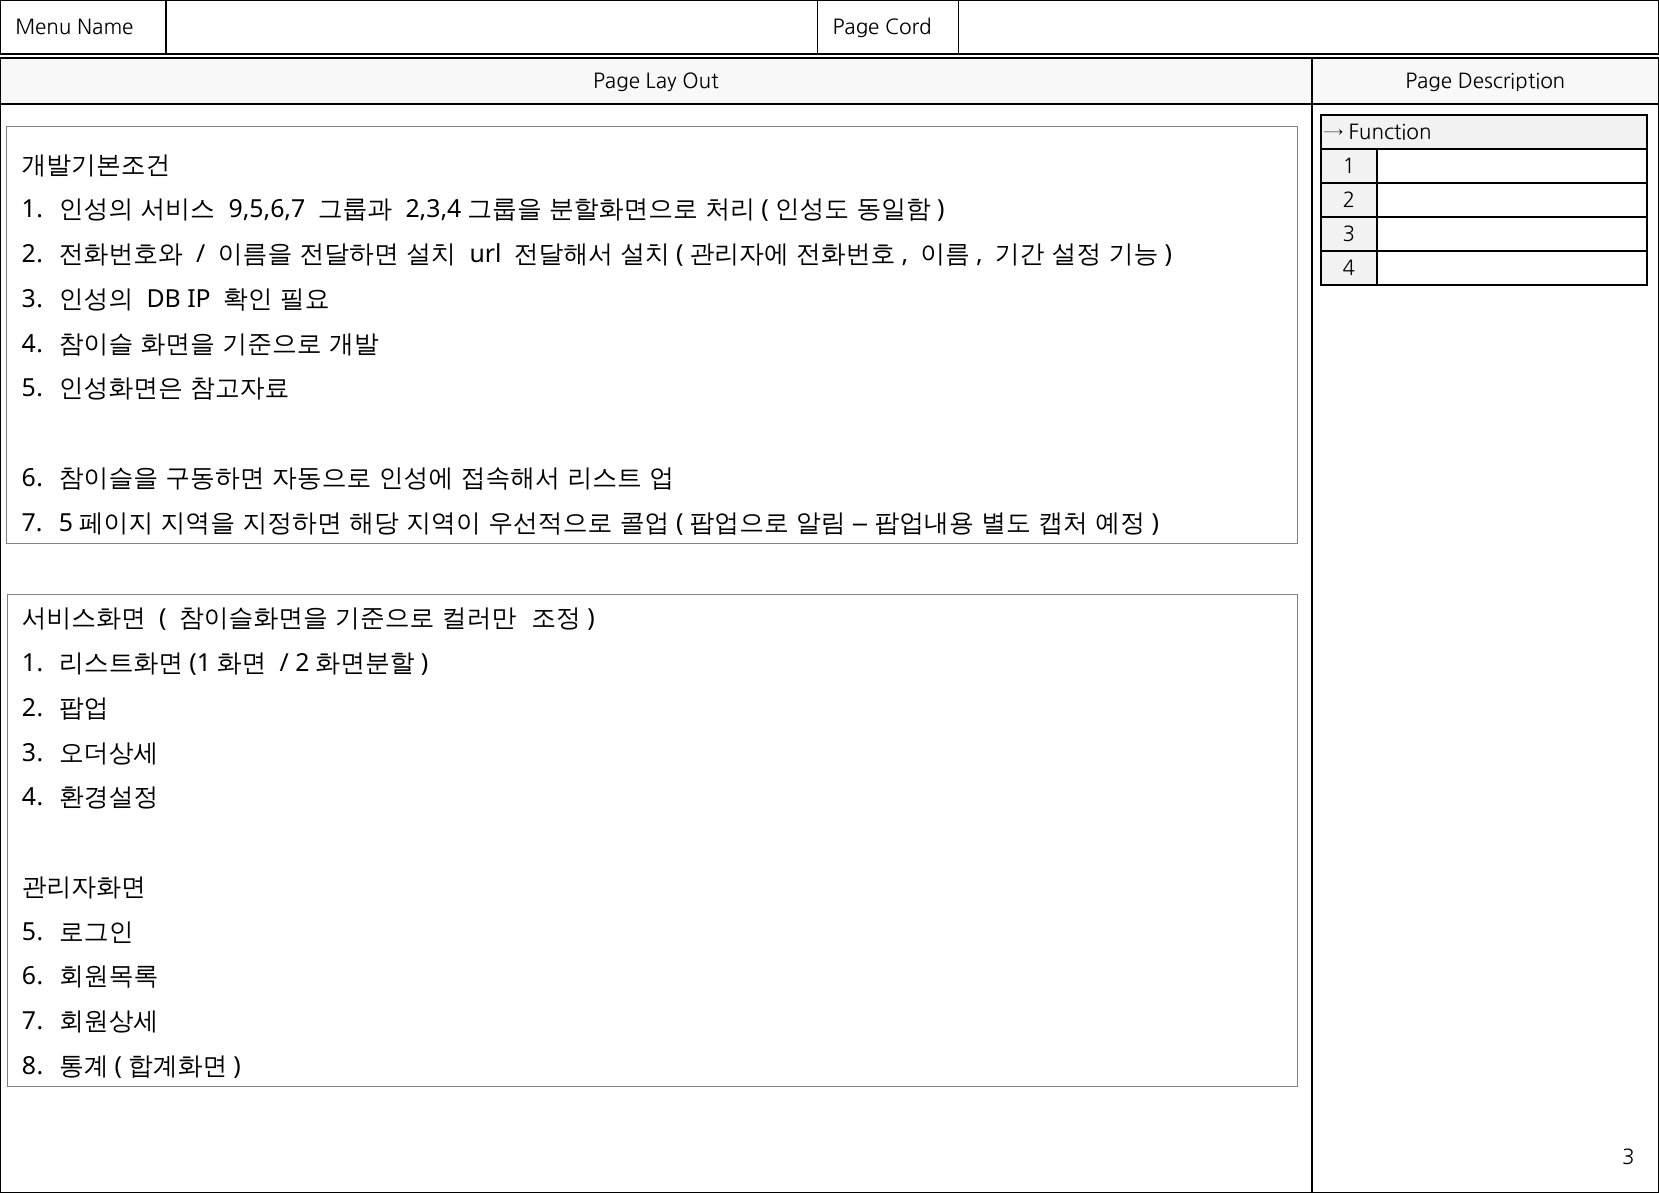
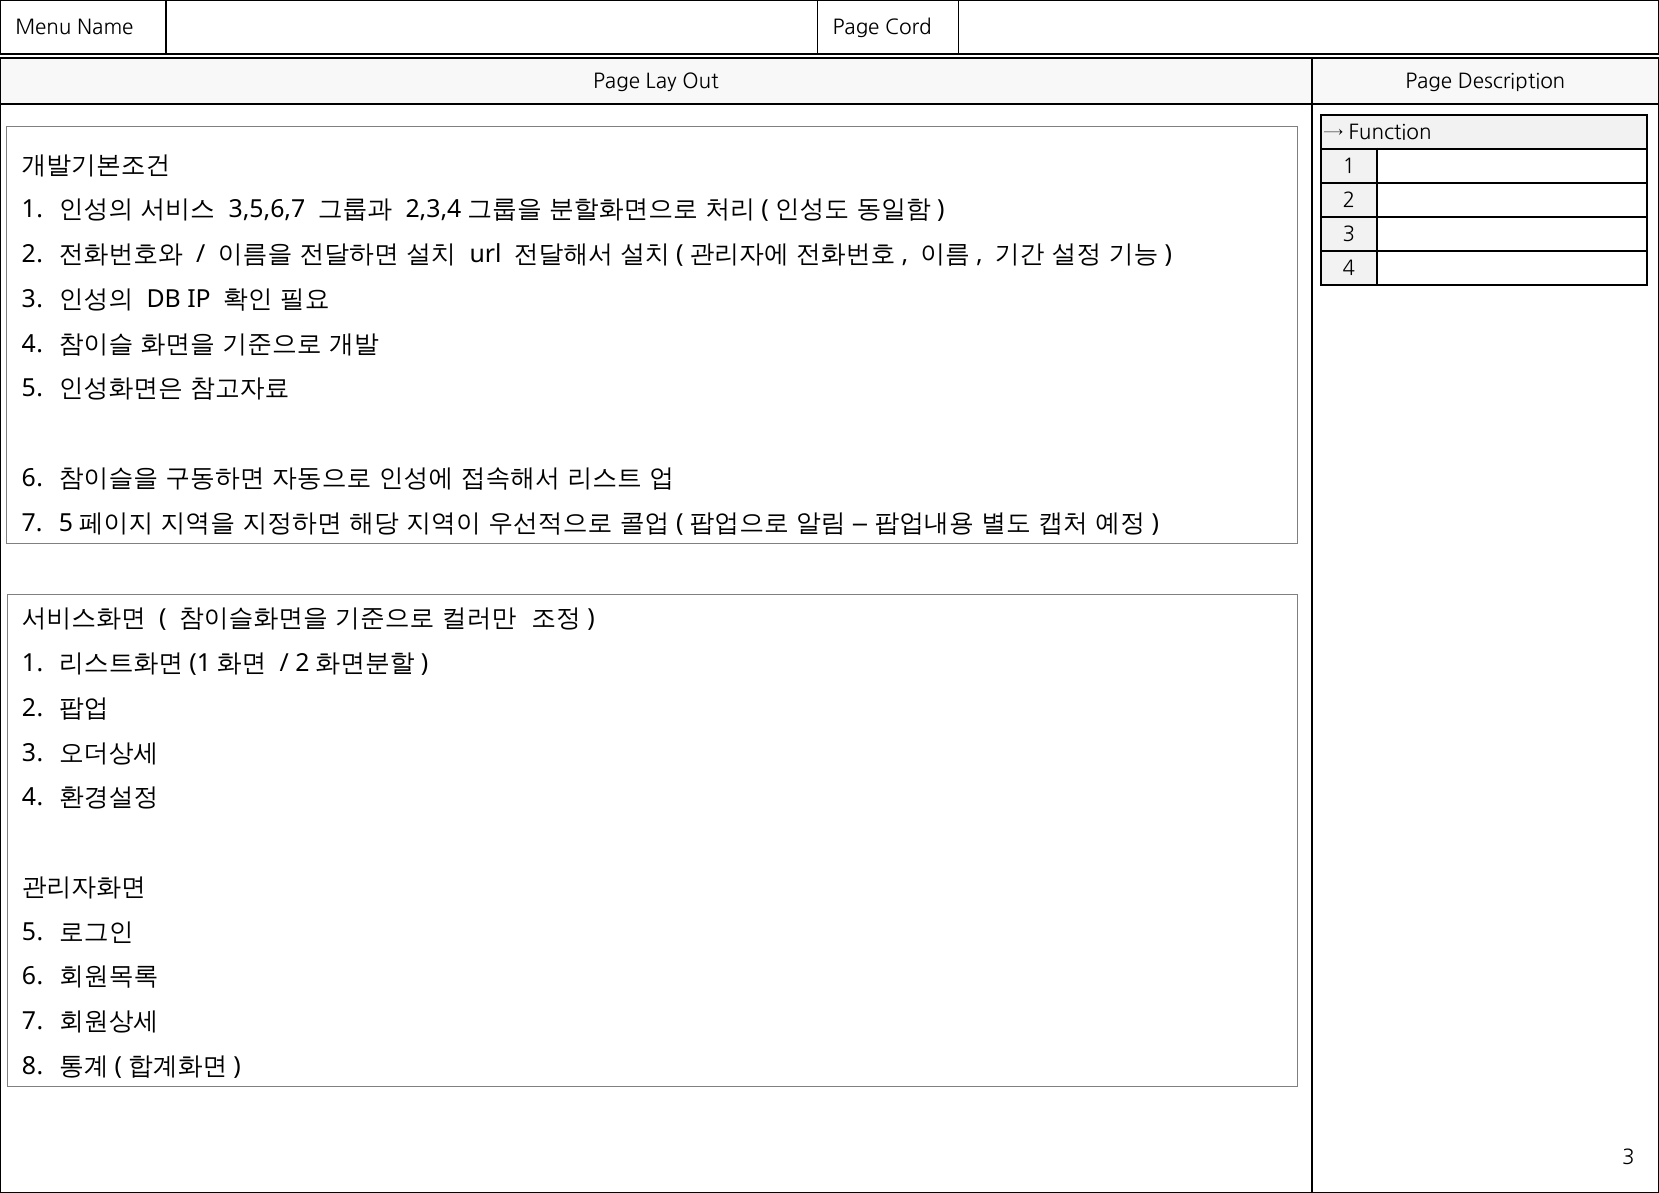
9,5,6,7: 9,5,6,7 -> 3,5,6,7
